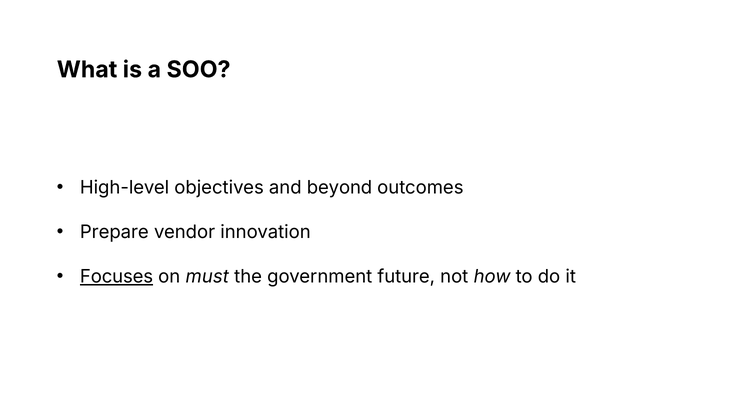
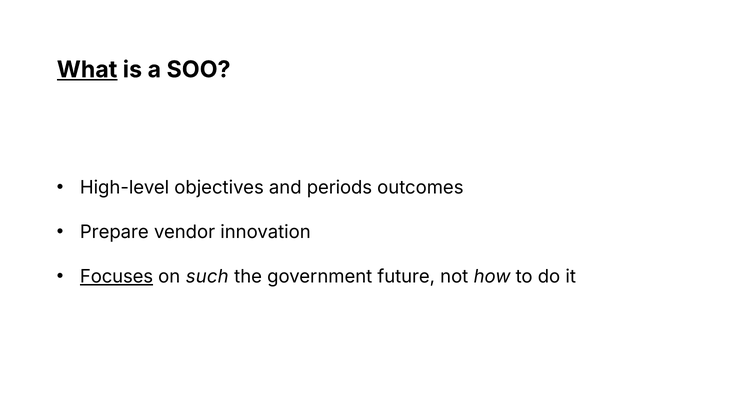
What underline: none -> present
beyond: beyond -> periods
must: must -> such
